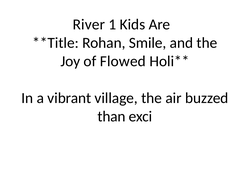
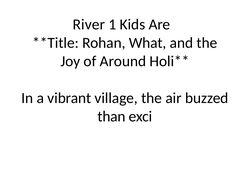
Smile: Smile -> What
Flowed: Flowed -> Around
